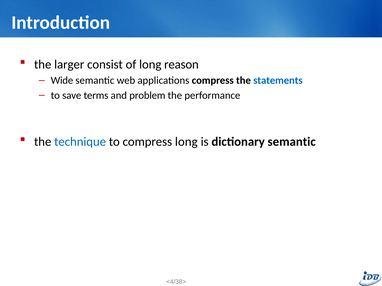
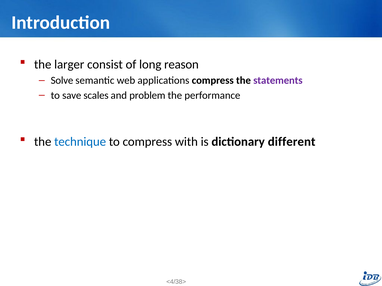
Wide: Wide -> Solve
statements colour: blue -> purple
terms: terms -> scales
compress long: long -> with
dictionary semantic: semantic -> different
